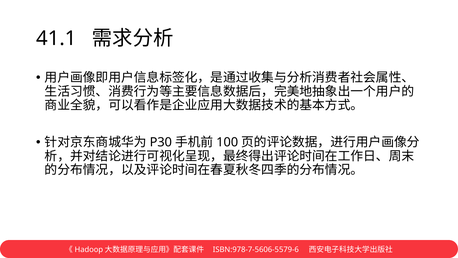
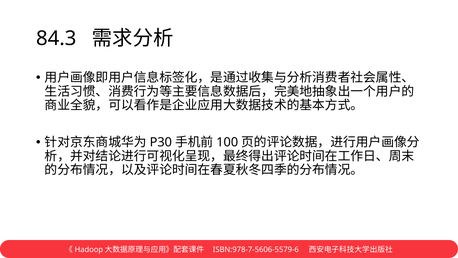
41.1: 41.1 -> 84.3
